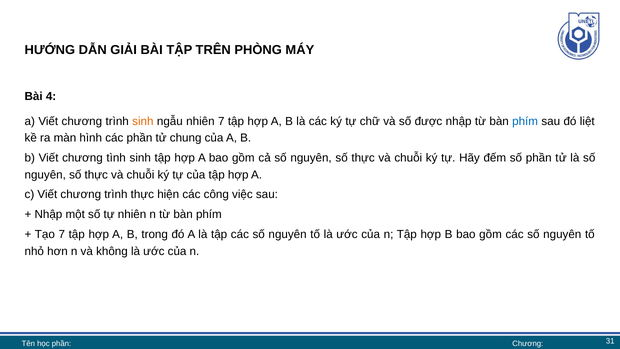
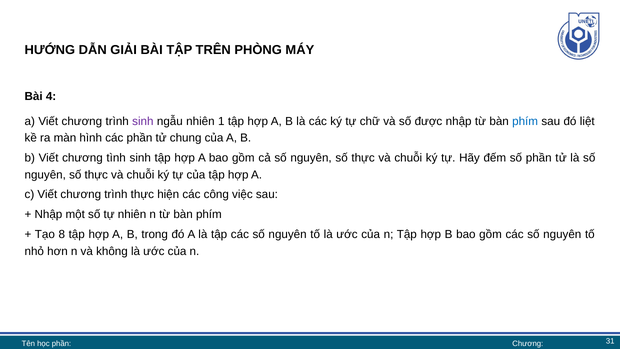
sinh at (143, 121) colour: orange -> purple
nhiên 7: 7 -> 1
Tạo 7: 7 -> 8
